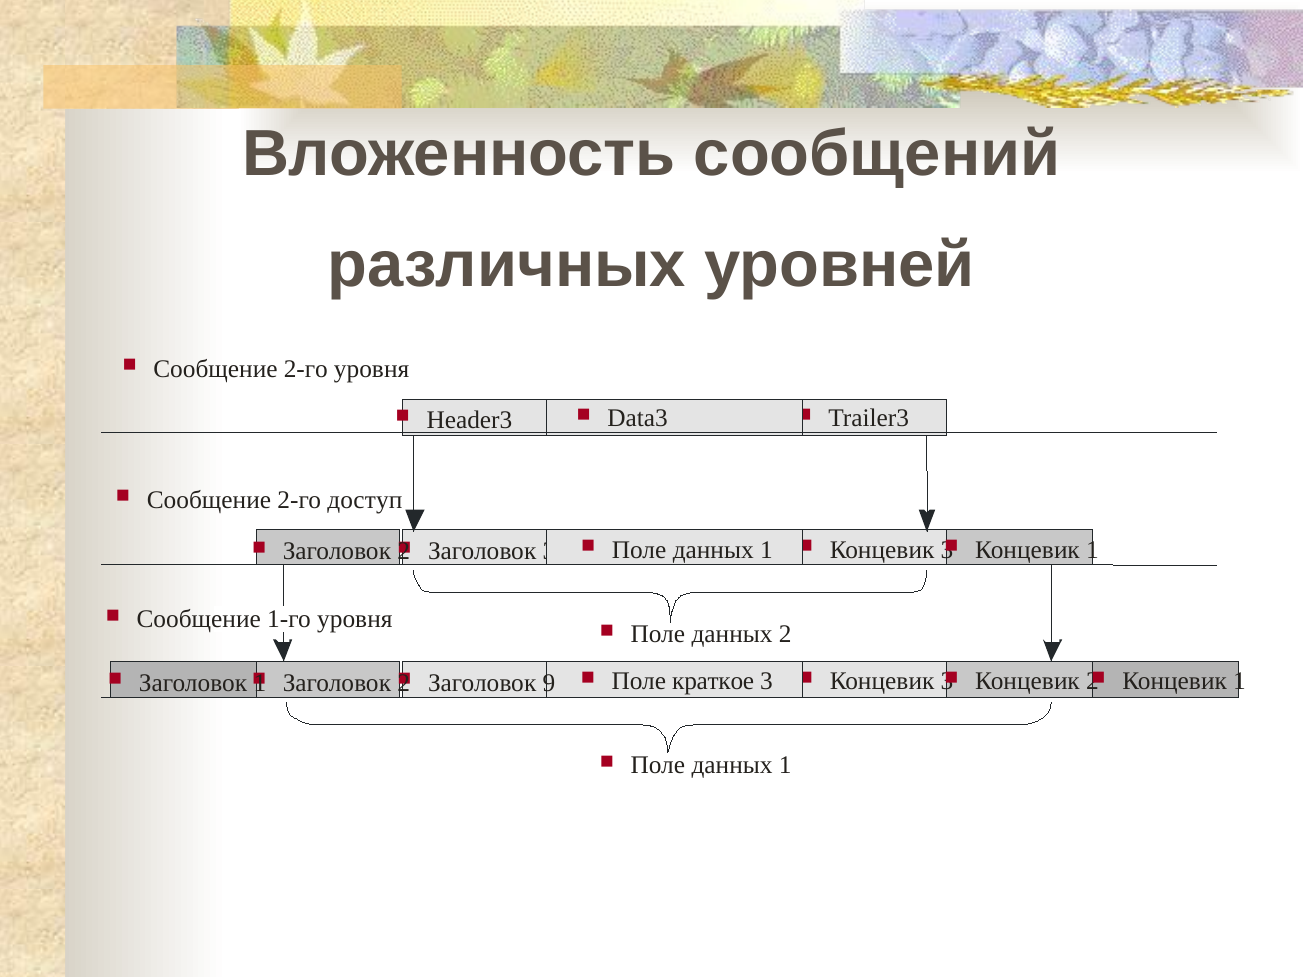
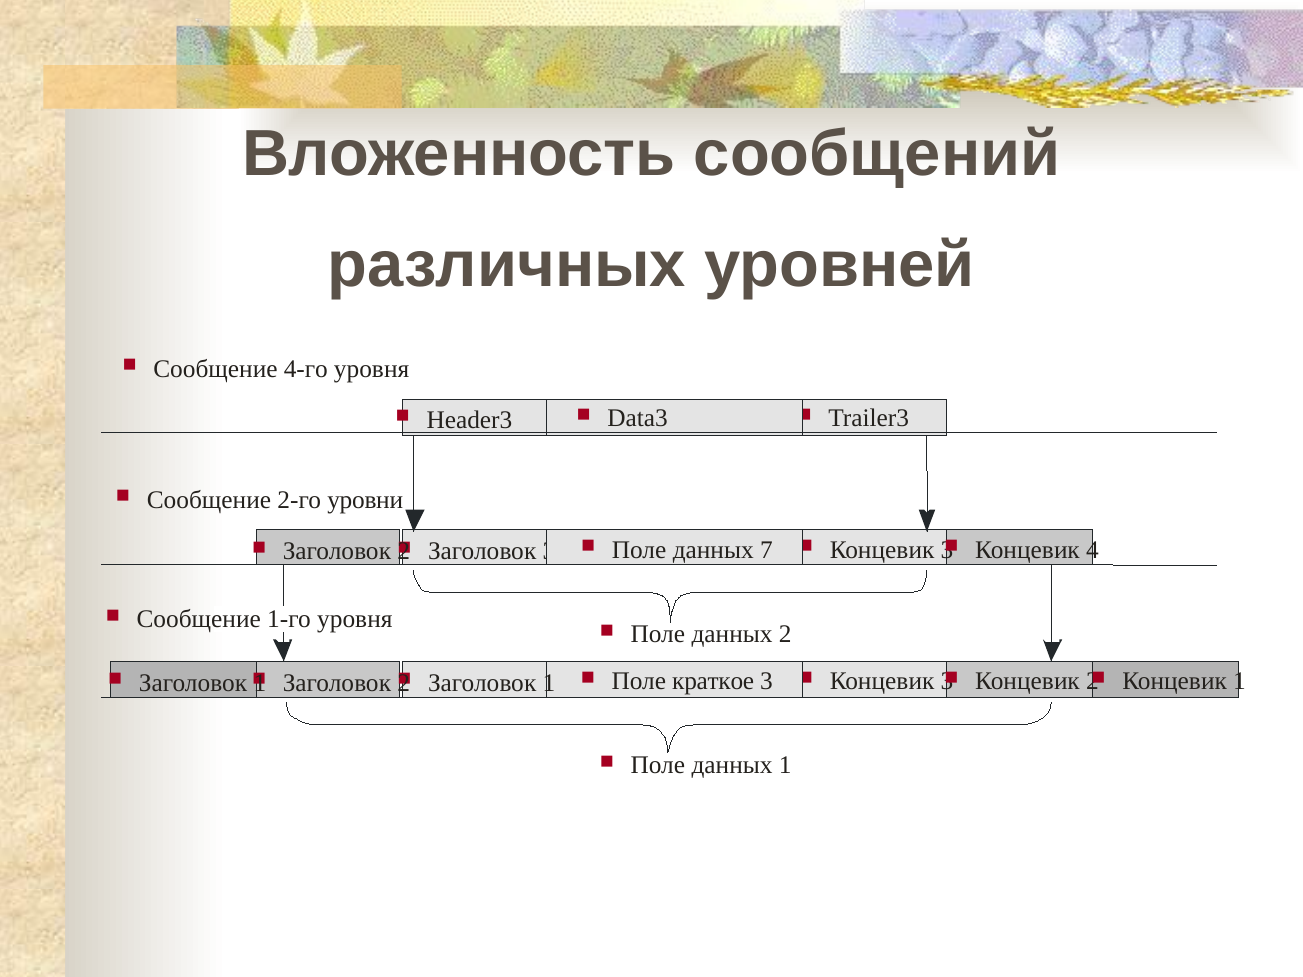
2-го at (306, 369): 2-го -> 4-го
доступ: доступ -> уровни
1 at (767, 550): 1 -> 7
1 at (1092, 550): 1 -> 4
9 at (549, 683): 9 -> 1
